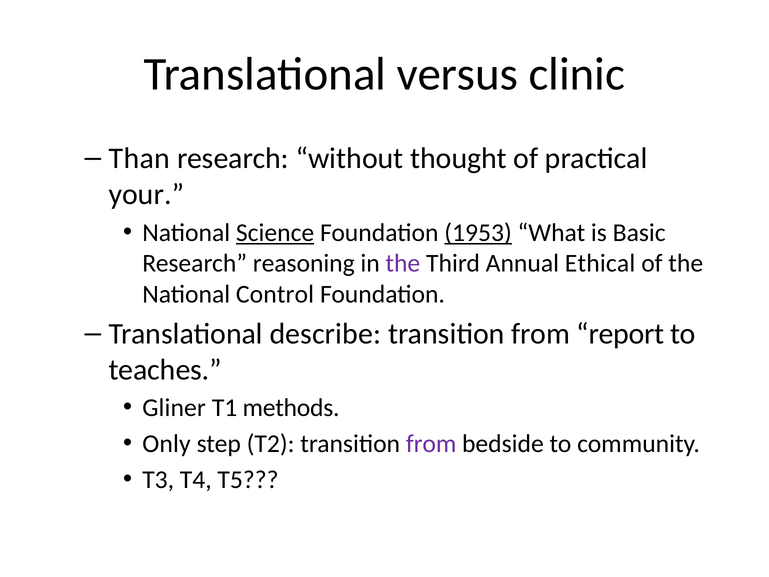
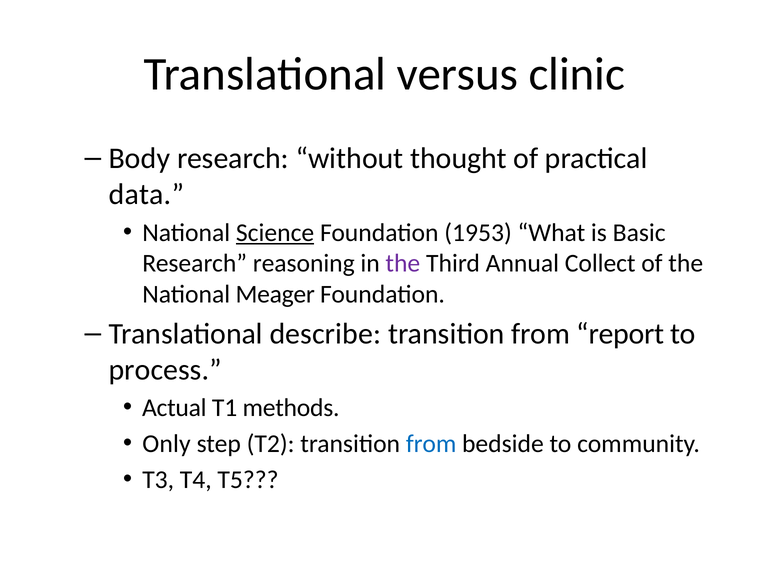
Than: Than -> Body
your: your -> data
1953 underline: present -> none
Ethical: Ethical -> Collect
Control: Control -> Meager
teaches: teaches -> process
Gliner: Gliner -> Actual
from at (431, 444) colour: purple -> blue
